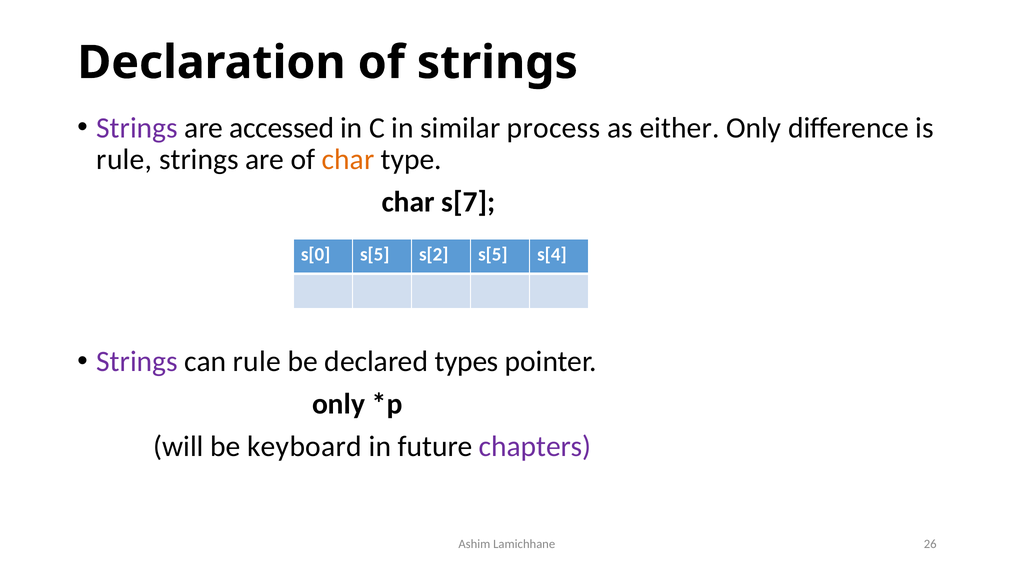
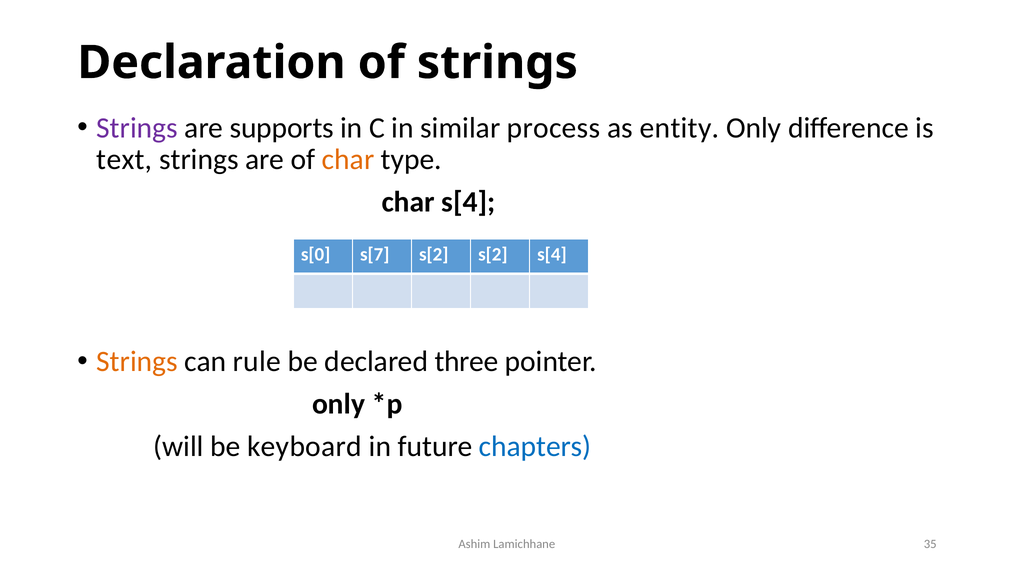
accessed: accessed -> supports
either: either -> entity
rule at (124, 160): rule -> text
char s[7: s[7 -> s[4
s[0 s[5: s[5 -> s[7
s[2 s[5: s[5 -> s[2
Strings at (137, 362) colour: purple -> orange
types: types -> three
chapters colour: purple -> blue
26: 26 -> 35
